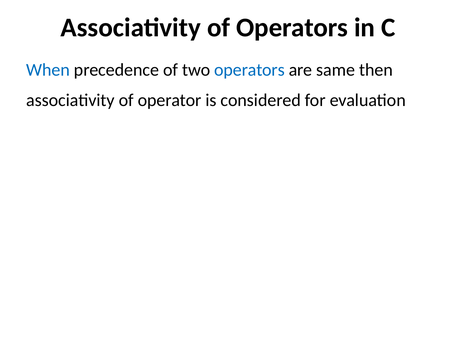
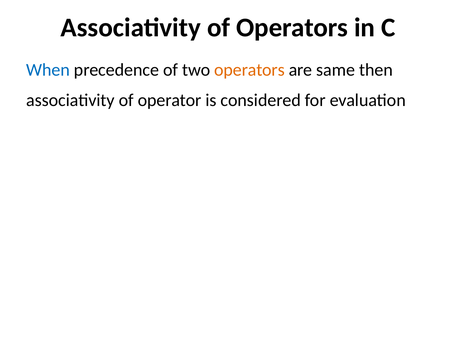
operators at (250, 70) colour: blue -> orange
